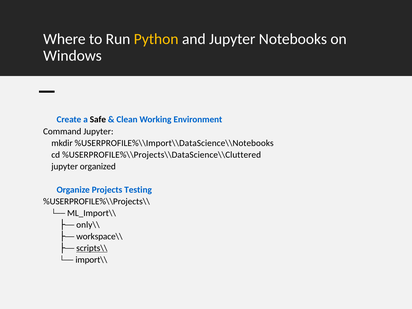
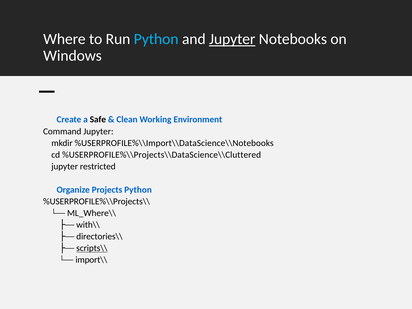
Python at (156, 39) colour: yellow -> light blue
Jupyter at (232, 39) underline: none -> present
organized: organized -> restricted
Projects Testing: Testing -> Python
ML_Import\\: ML_Import\\ -> ML_Where\\
only\\: only\\ -> with\\
workspace\\: workspace\\ -> directories\\
